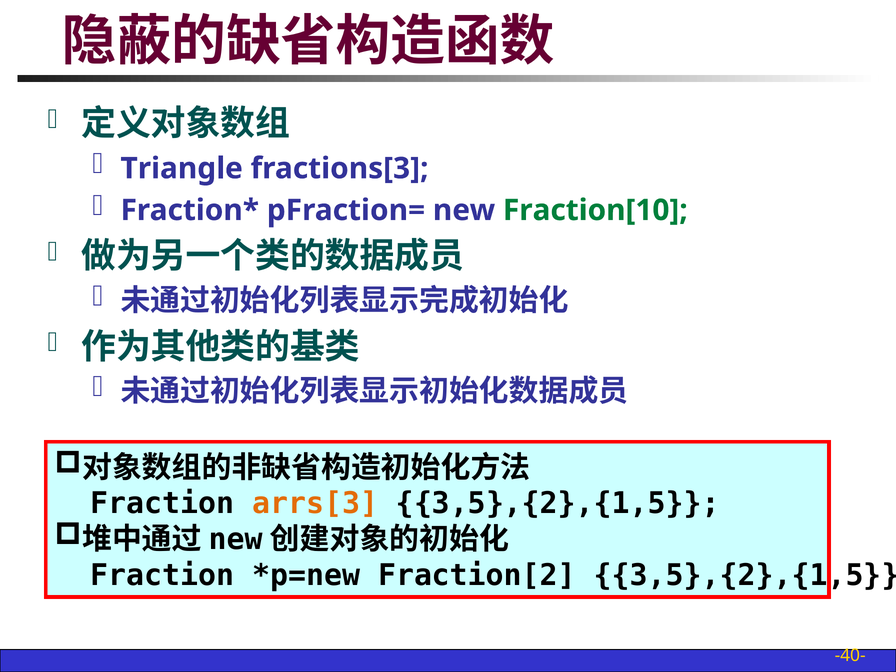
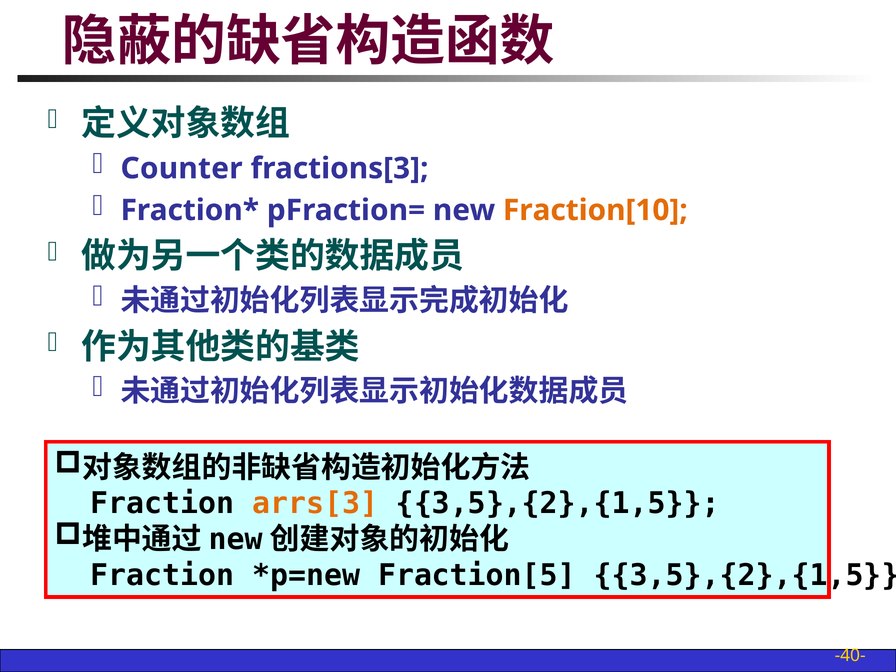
Triangle: Triangle -> Counter
Fraction[10 colour: green -> orange
Fraction[2: Fraction[2 -> Fraction[5
